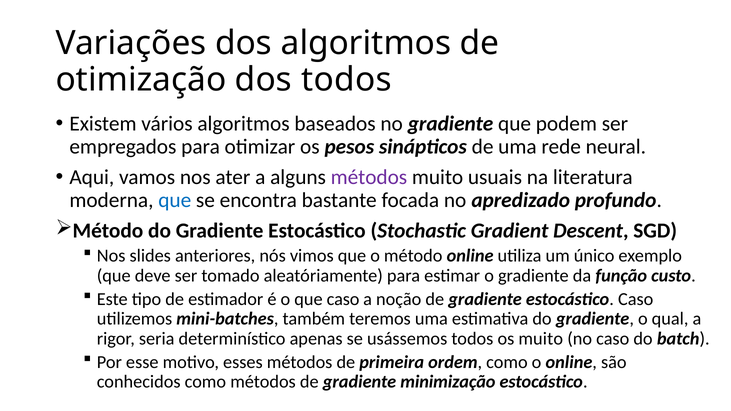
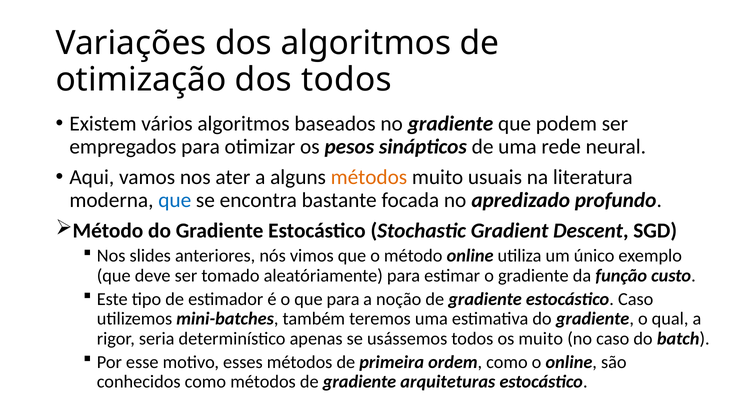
métodos at (369, 177) colour: purple -> orange
que caso: caso -> para
minimização: minimização -> arquiteturas
